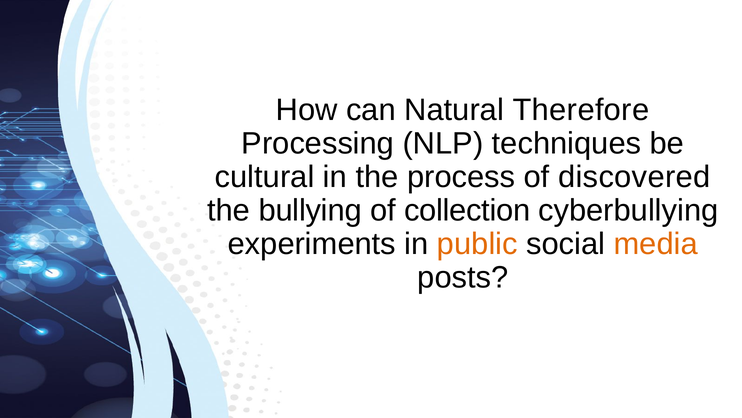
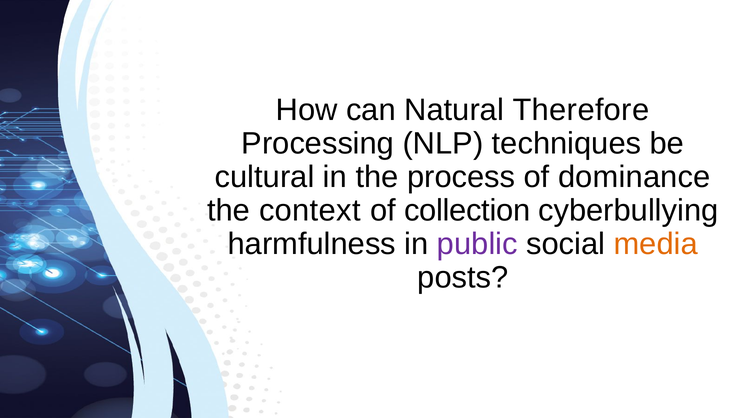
discovered: discovered -> dominance
bullying: bullying -> context
experiments: experiments -> harmfulness
public colour: orange -> purple
